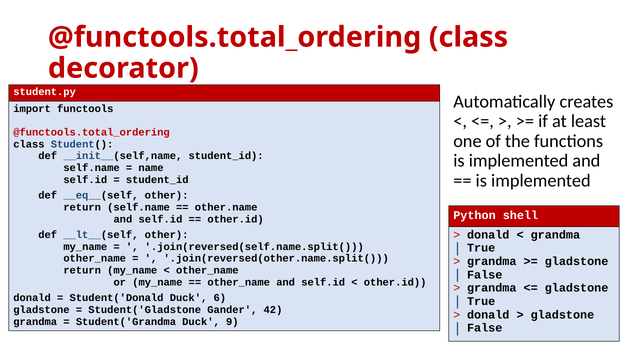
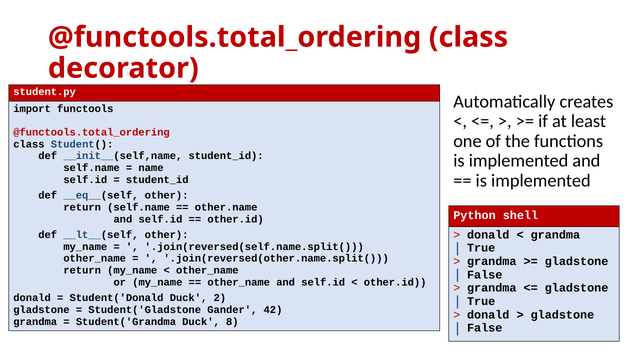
6: 6 -> 2
9: 9 -> 8
